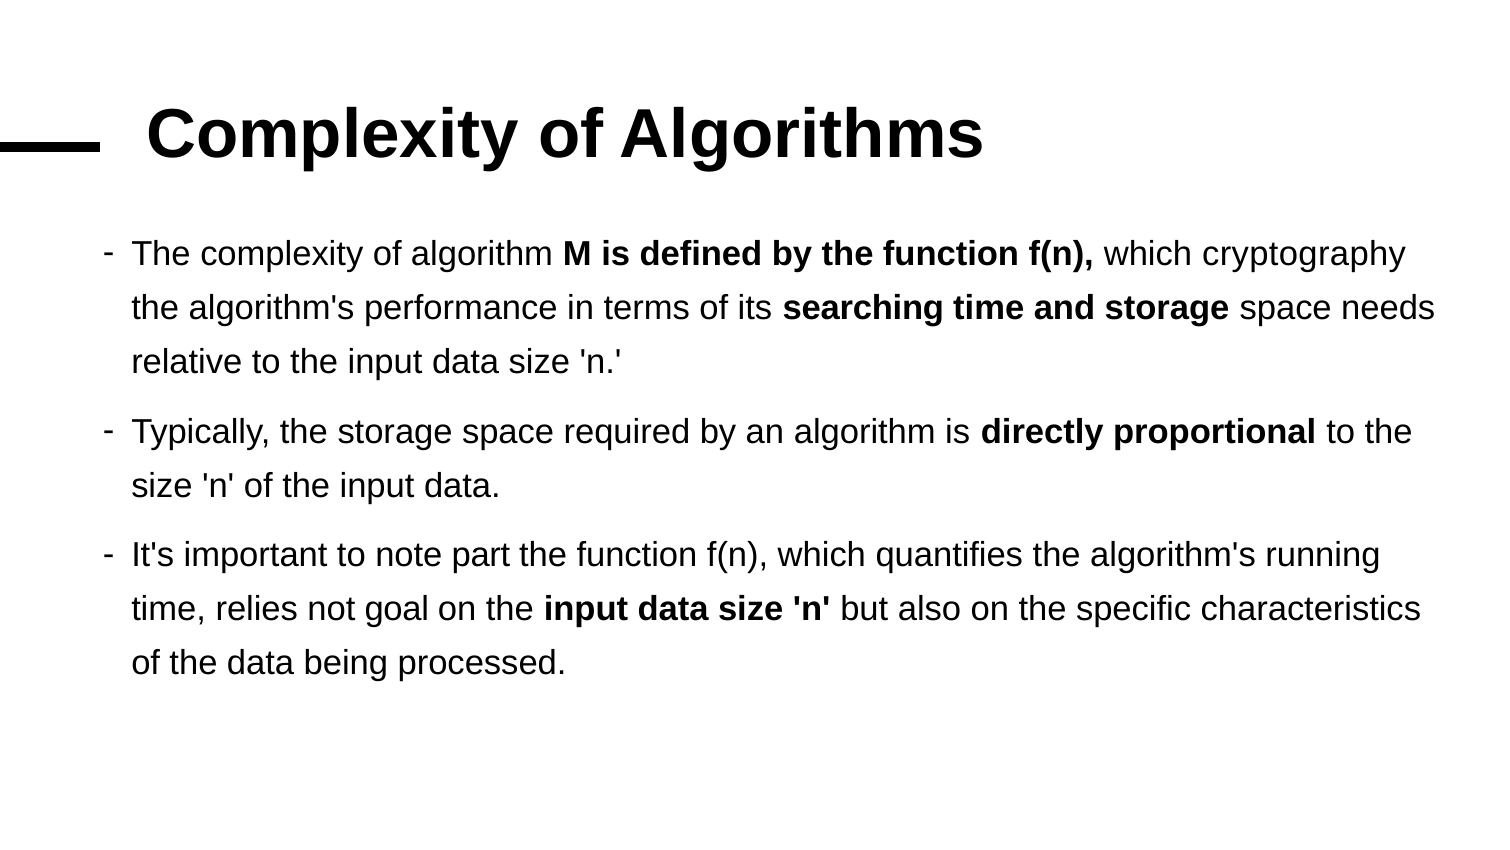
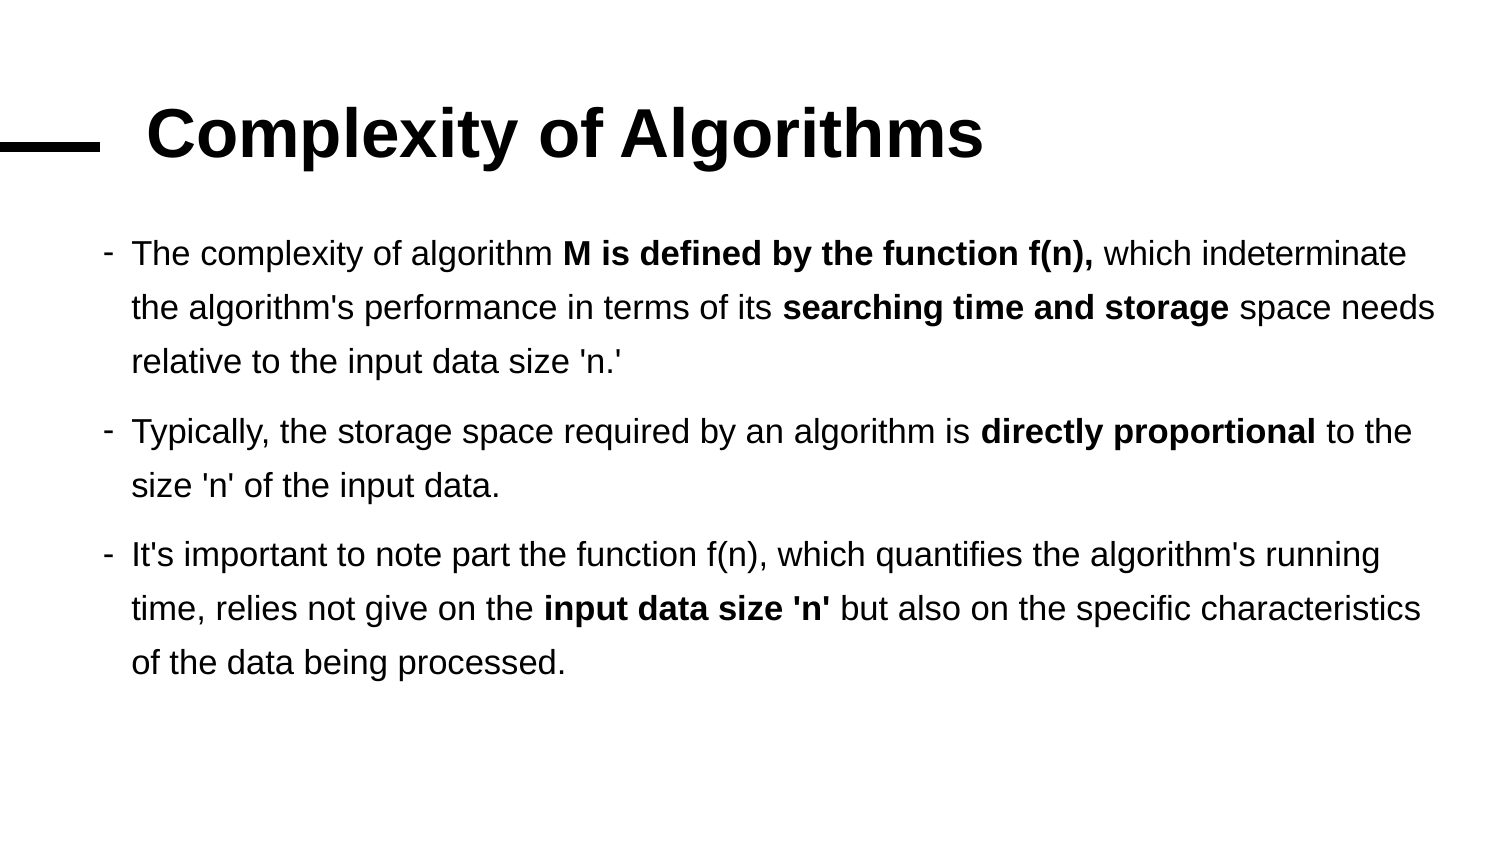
cryptography: cryptography -> indeterminate
goal: goal -> give
